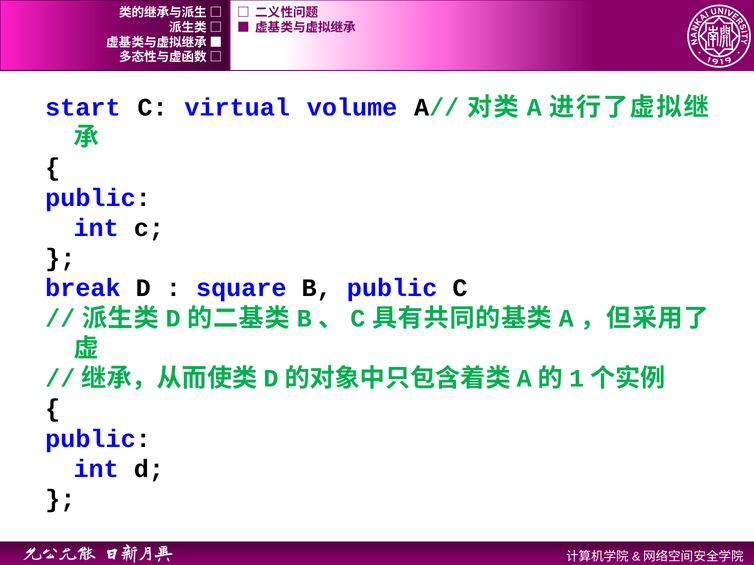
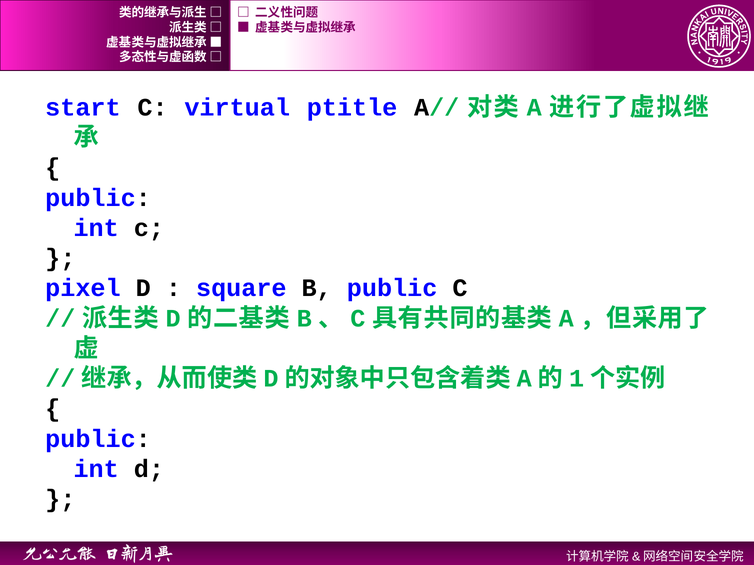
volume: volume -> ptitle
break: break -> pixel
